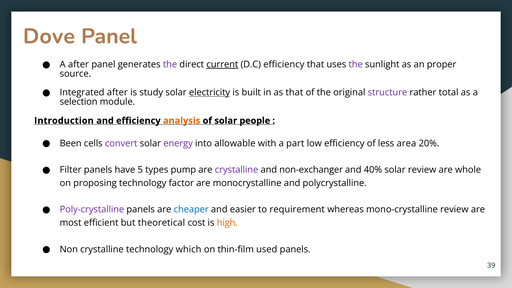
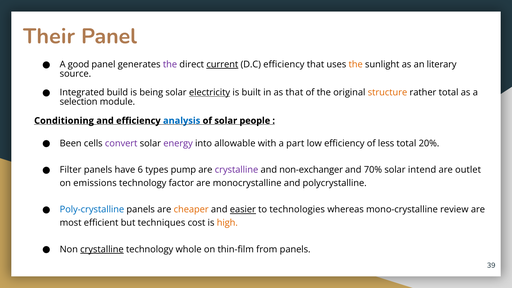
Dove: Dove -> Their
A after: after -> good
the at (356, 64) colour: purple -> orange
proper: proper -> literary
Integrated after: after -> build
study: study -> being
structure colour: purple -> orange
Introduction: Introduction -> Conditioning
analysis colour: orange -> blue
less area: area -> total
5: 5 -> 6
40%: 40% -> 70%
solar review: review -> intend
whole: whole -> outlet
proposing: proposing -> emissions
Poly-crystalline colour: purple -> blue
cheaper colour: blue -> orange
easier underline: none -> present
requirement: requirement -> technologies
theoretical: theoretical -> techniques
crystalline at (102, 249) underline: none -> present
which: which -> whole
used: used -> from
